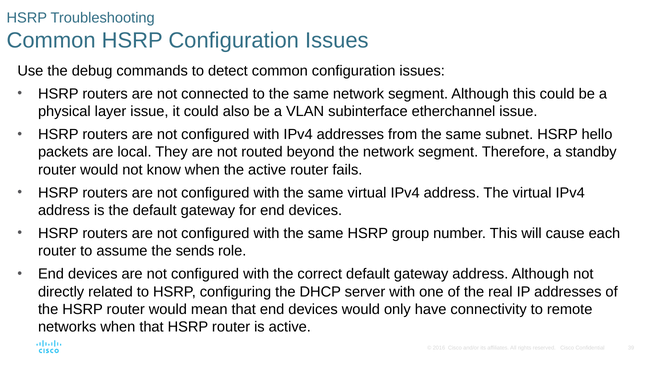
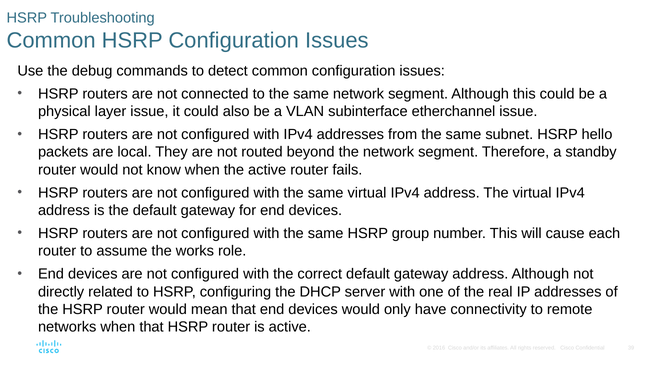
sends: sends -> works
